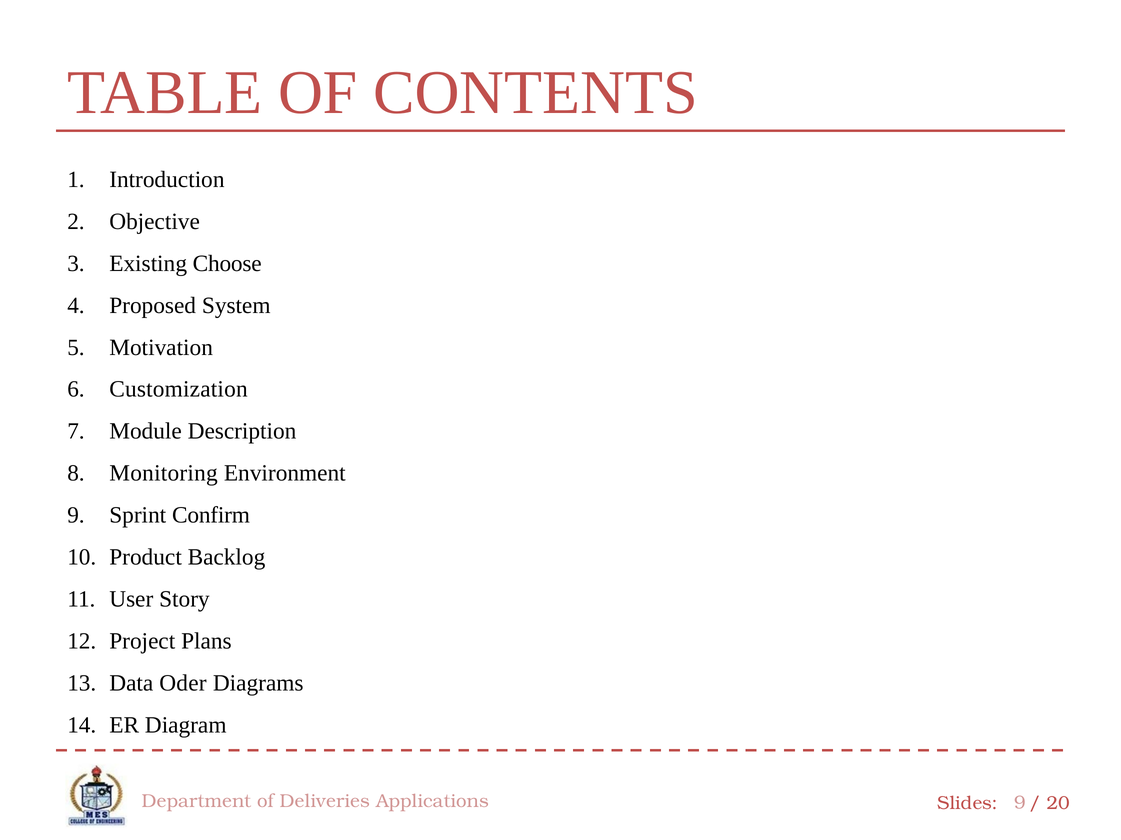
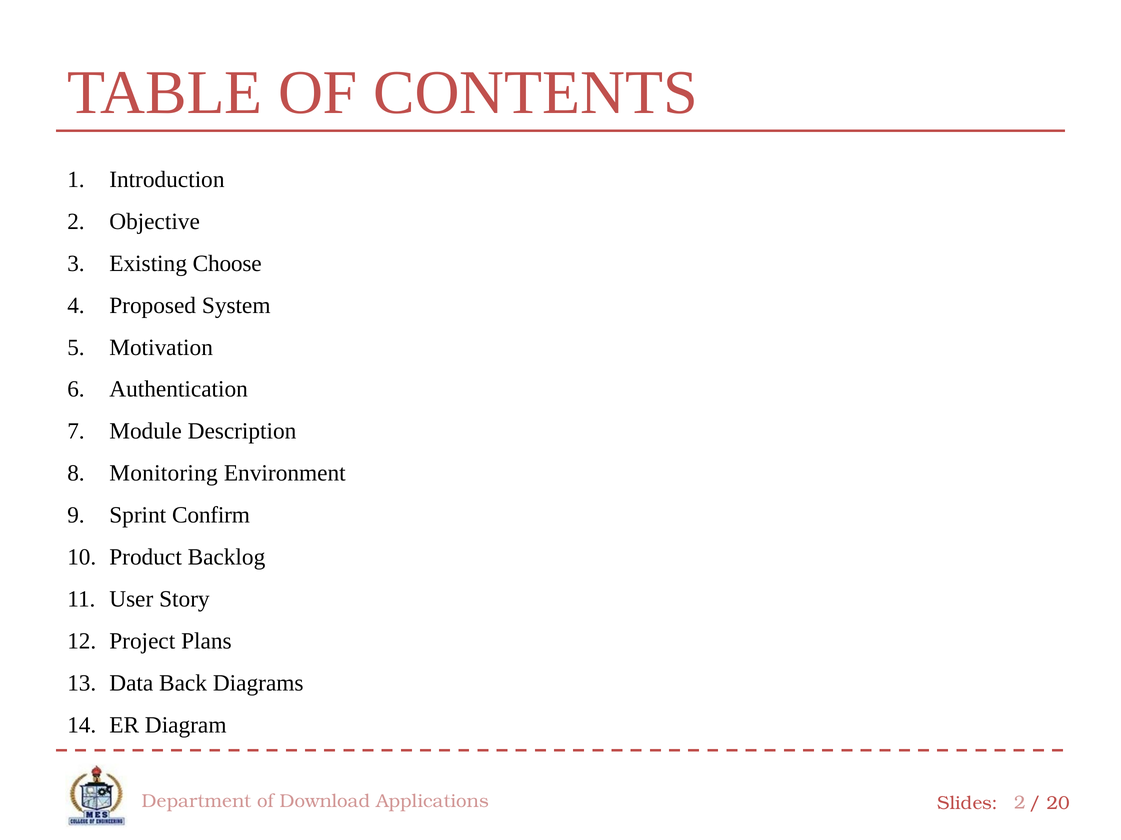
Customization: Customization -> Authentication
Oder: Oder -> Back
Deliveries: Deliveries -> Download
Applications 9: 9 -> 2
